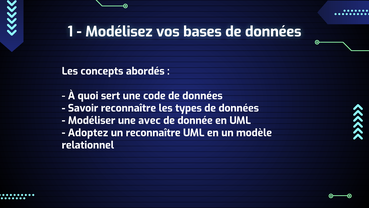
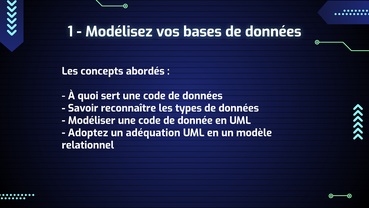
Modéliser une avec: avec -> code
un reconnaître: reconnaître -> adéquation
